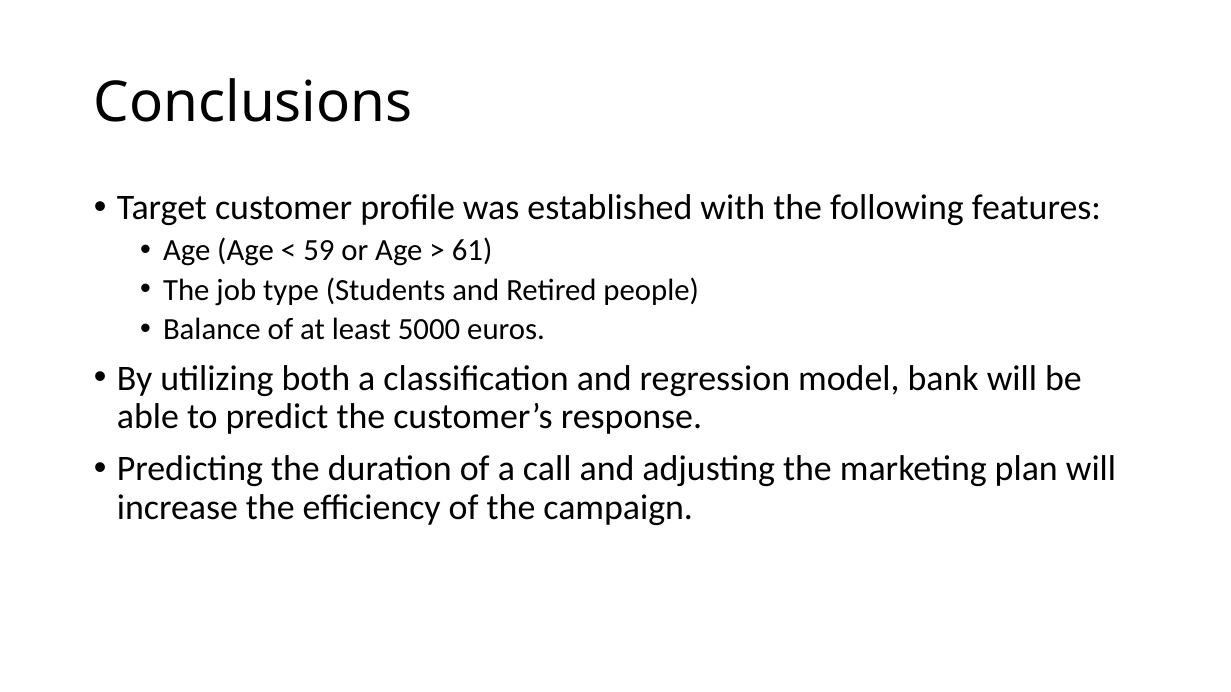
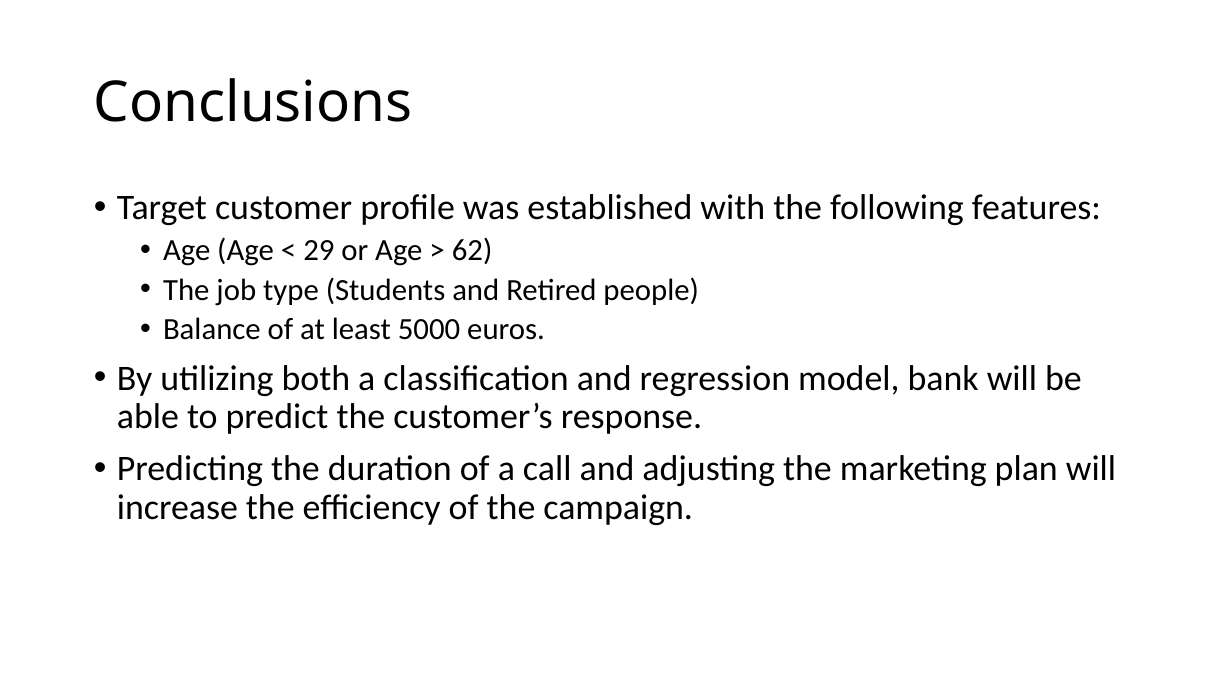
59: 59 -> 29
61: 61 -> 62
